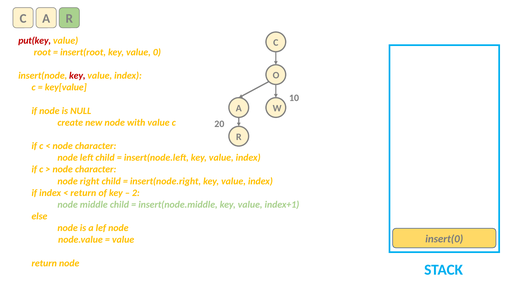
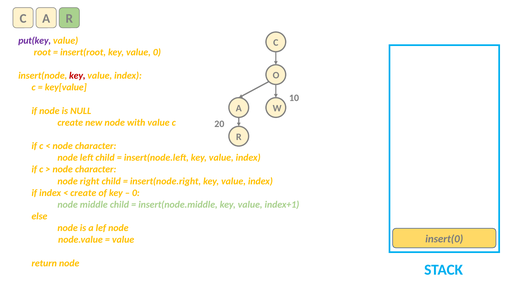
put(key colour: red -> purple
return at (83, 193): return -> create
2 at (136, 193): 2 -> 0
